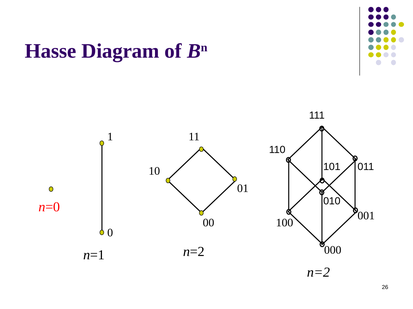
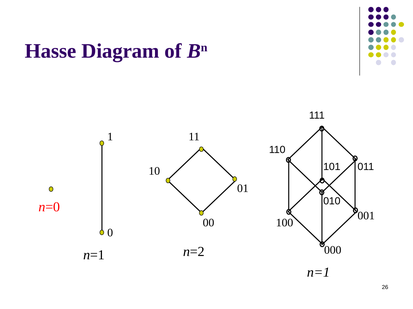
n=2 at (318, 273): n=2 -> n=1
